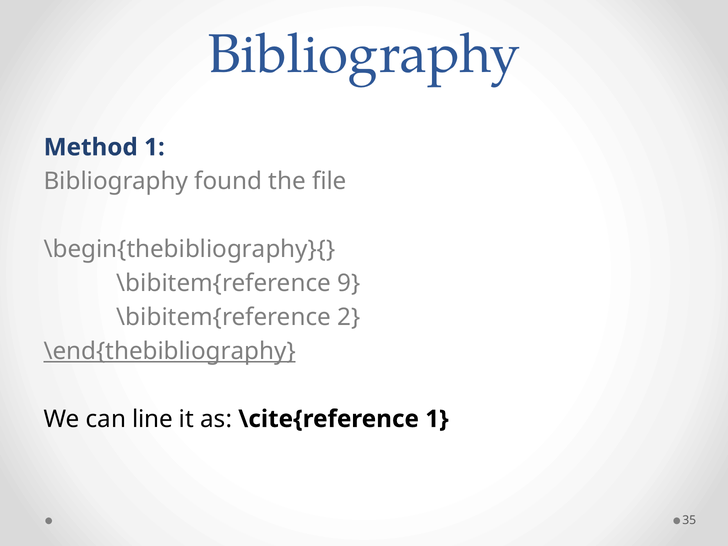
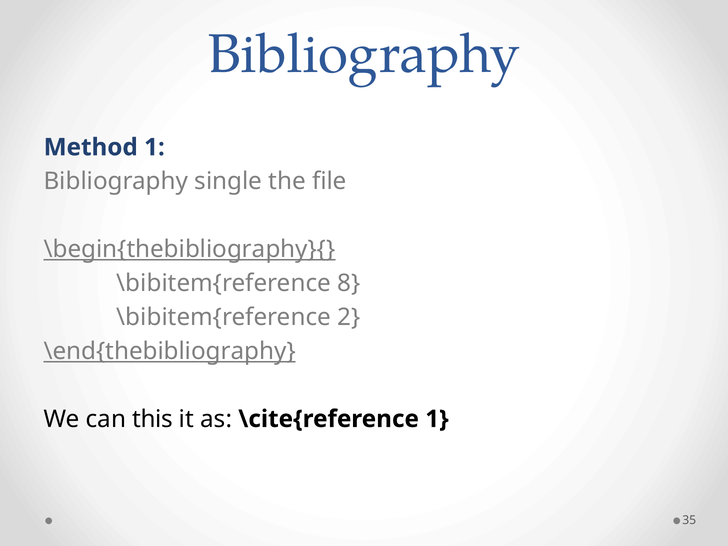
found: found -> single
\begin{thebibliography}{ underline: none -> present
9: 9 -> 8
line: line -> this
